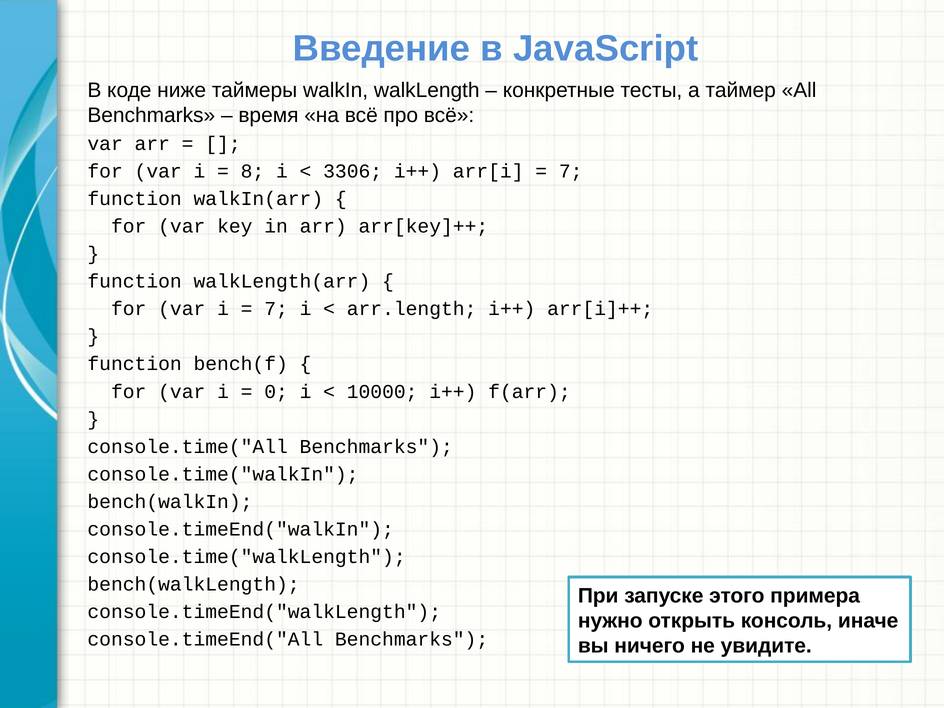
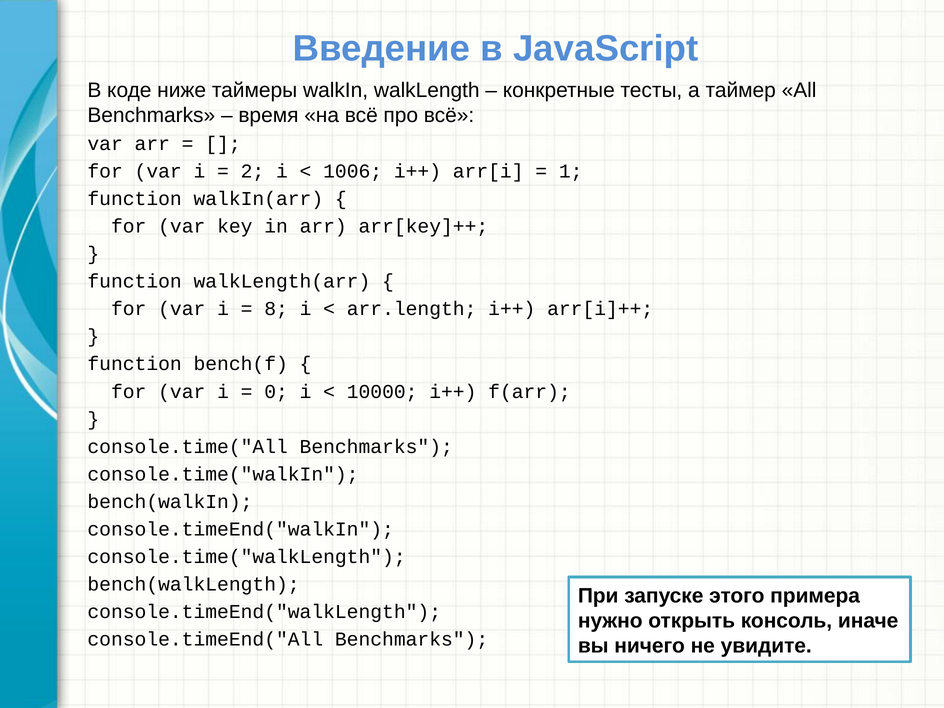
8: 8 -> 2
3306: 3306 -> 1006
7 at (571, 171): 7 -> 1
7 at (276, 309): 7 -> 8
